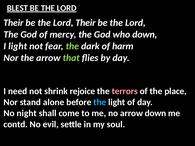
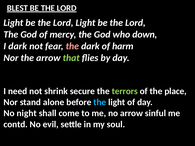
Their at (13, 23): Their -> Light
Their at (86, 23): Their -> Light
I light: light -> dark
the at (72, 46) colour: light green -> pink
rejoice: rejoice -> secure
terrors colour: pink -> light green
arrow down: down -> sinful
